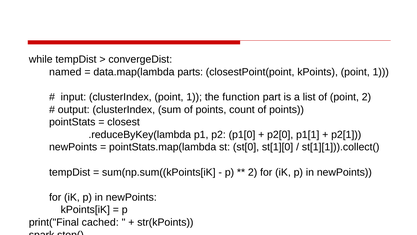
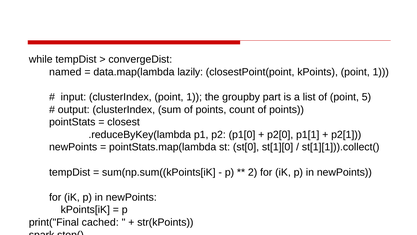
parts: parts -> lazily
function: function -> groupby
point 2: 2 -> 5
